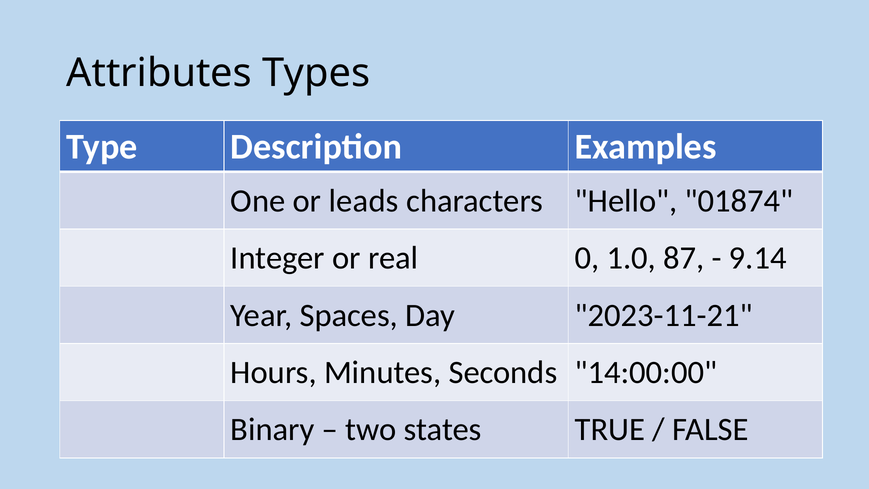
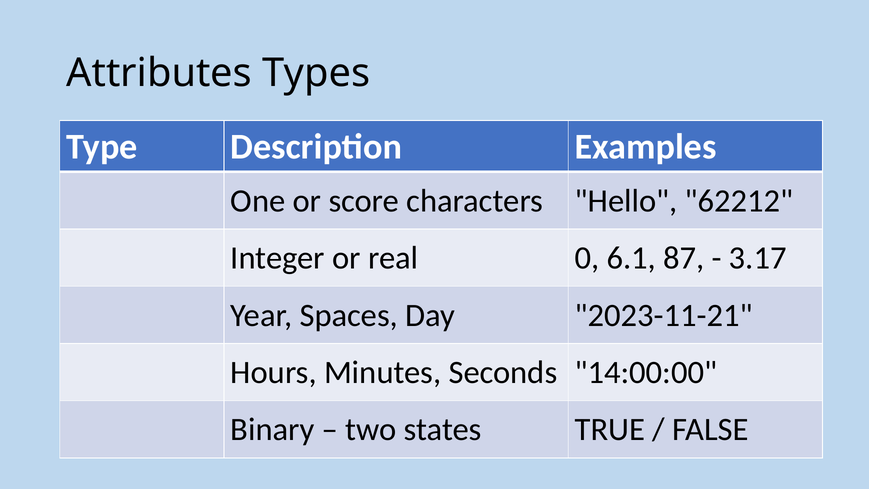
leads: leads -> score
01874: 01874 -> 62212
1.0: 1.0 -> 6.1
9.14: 9.14 -> 3.17
